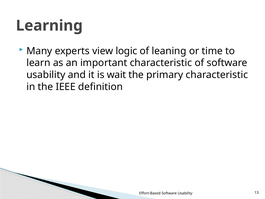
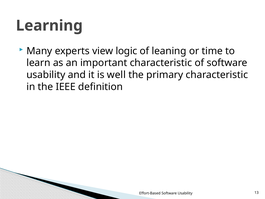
wait: wait -> well
